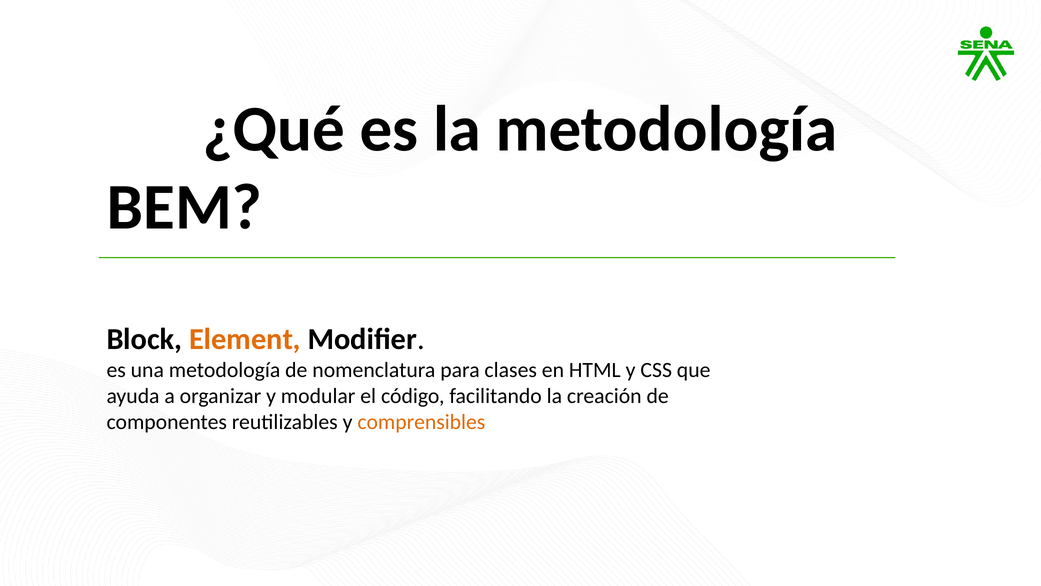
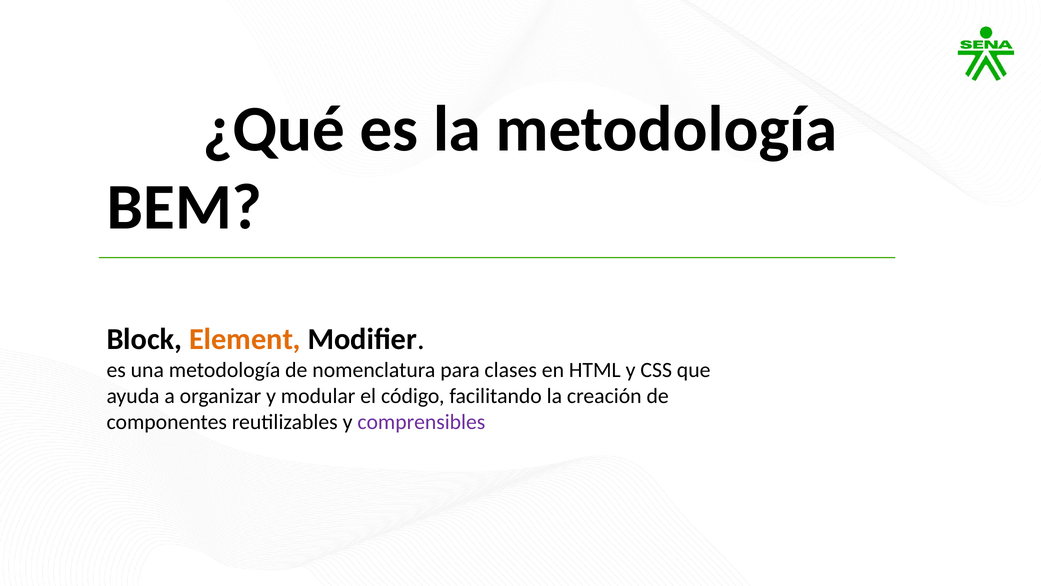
comprensibles colour: orange -> purple
